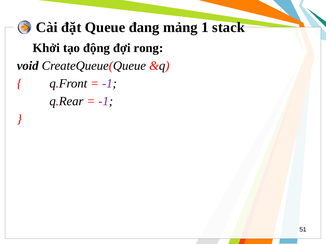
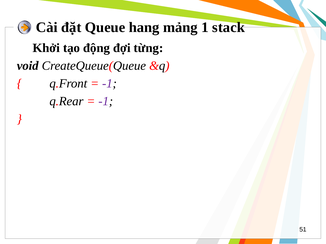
đang: đang -> hang
rong: rong -> từng
